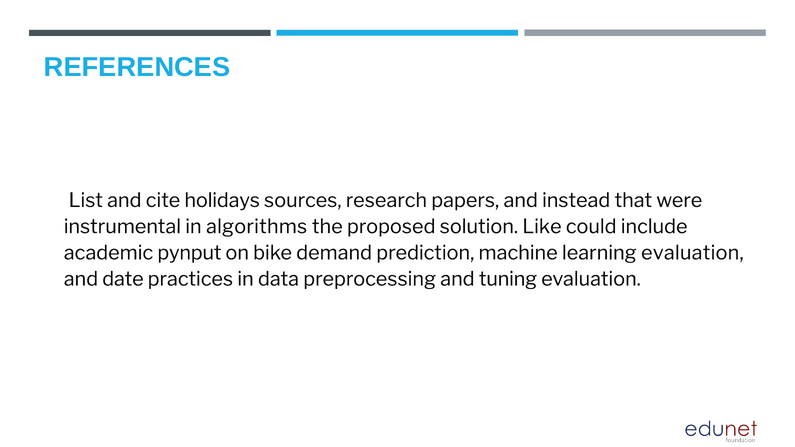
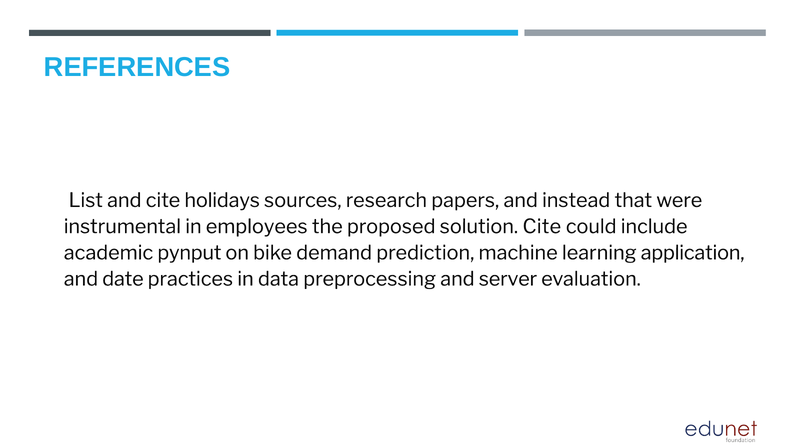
algorithms: algorithms -> employees
solution Like: Like -> Cite
learning evaluation: evaluation -> application
tuning: tuning -> server
